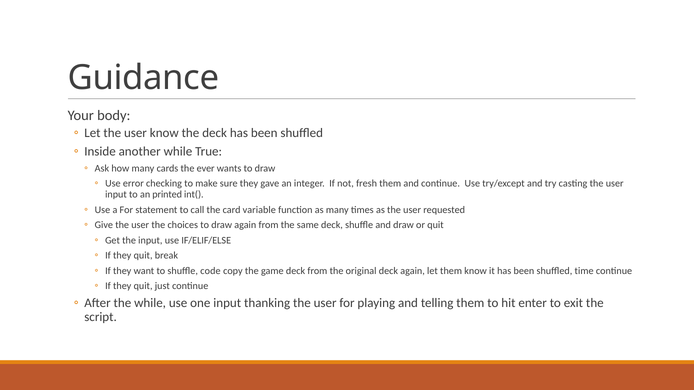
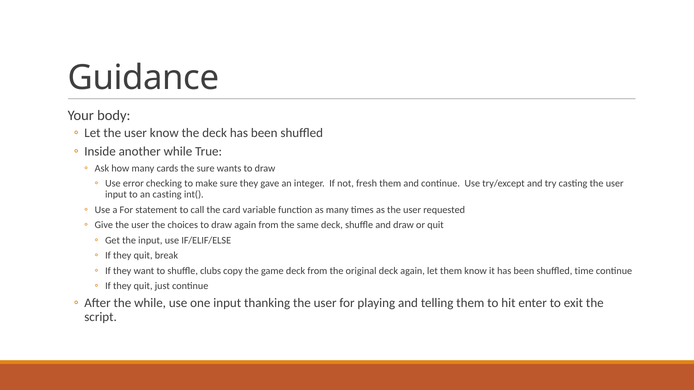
the ever: ever -> sure
an printed: printed -> casting
code: code -> clubs
